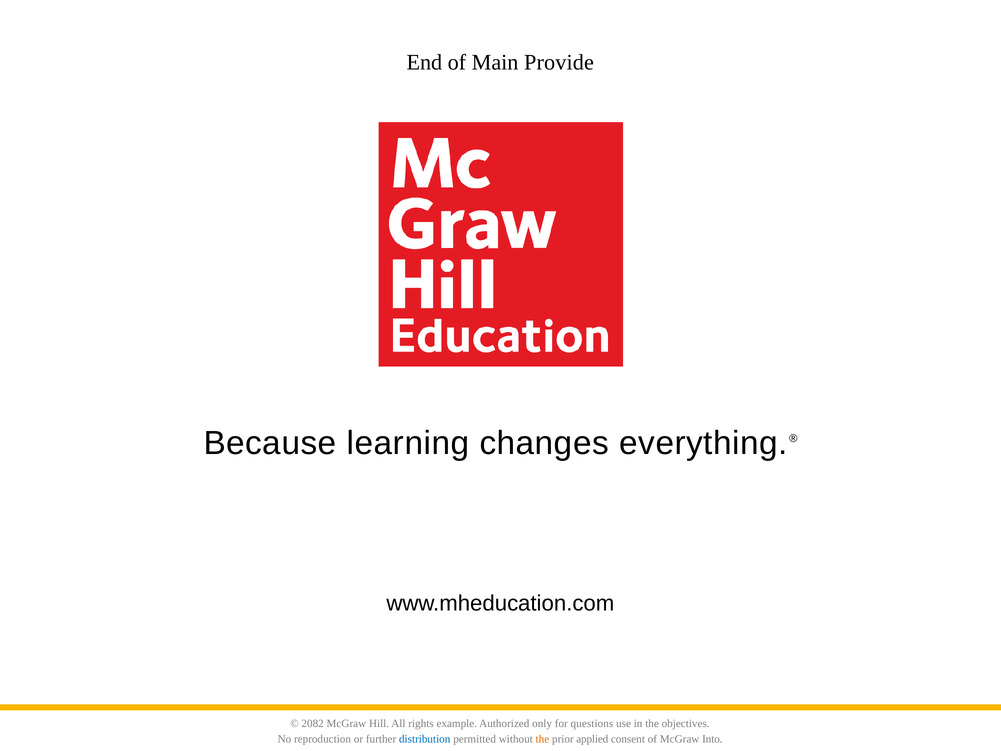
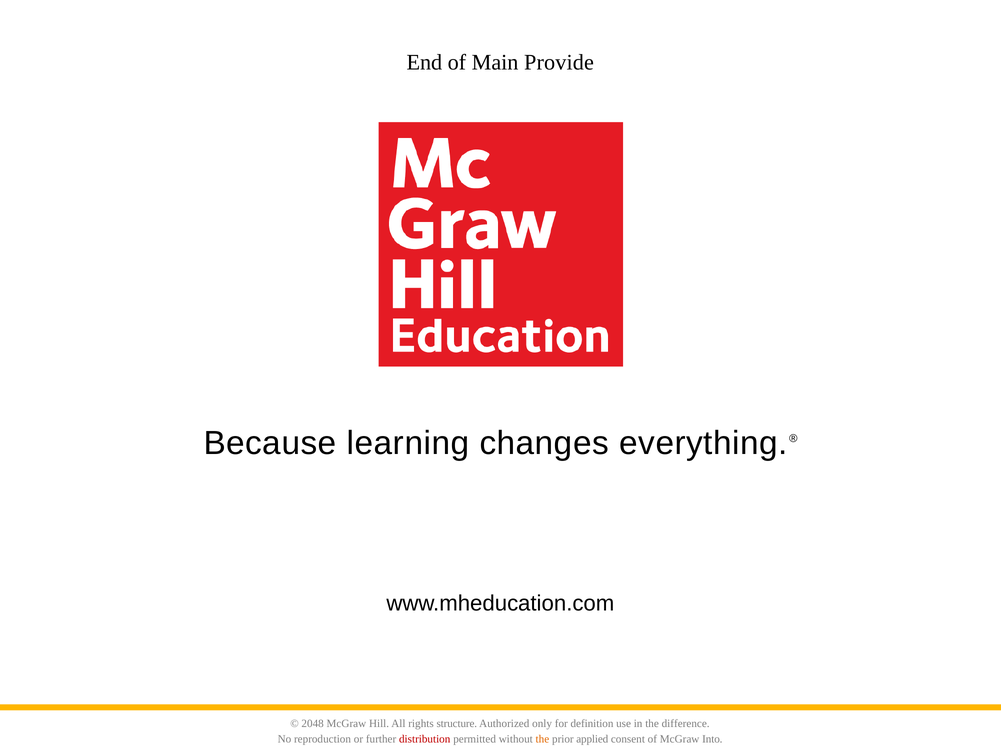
2082: 2082 -> 2048
example: example -> structure
questions: questions -> definition
objectives: objectives -> difference
distribution colour: blue -> red
